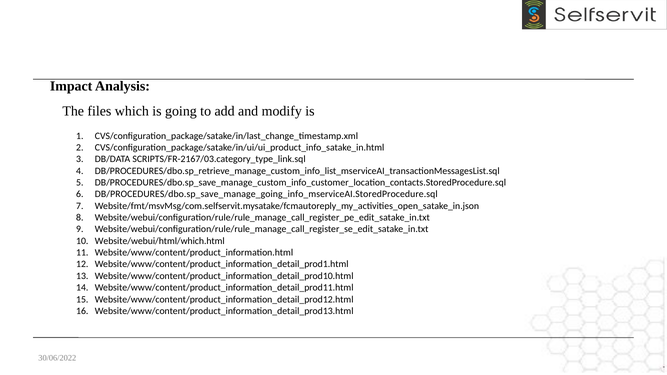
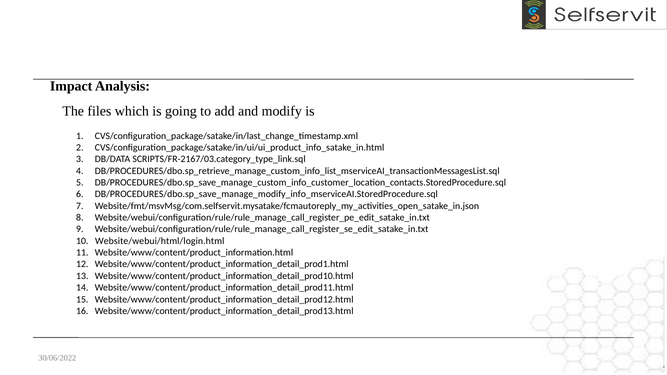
DB/PROCEDURES/dbo.sp_save_manage_going_info_mserviceAI.StoredProcedure.sql: DB/PROCEDURES/dbo.sp_save_manage_going_info_mserviceAI.StoredProcedure.sql -> DB/PROCEDURES/dbo.sp_save_manage_modify_info_mserviceAI.StoredProcedure.sql
Website/webui/html/which.html: Website/webui/html/which.html -> Website/webui/html/login.html
